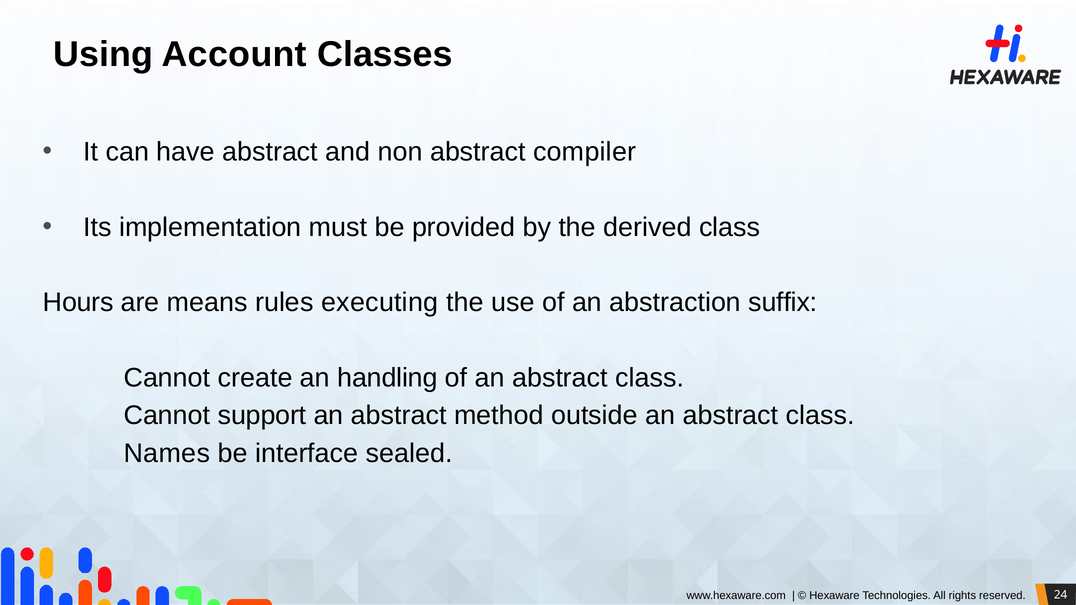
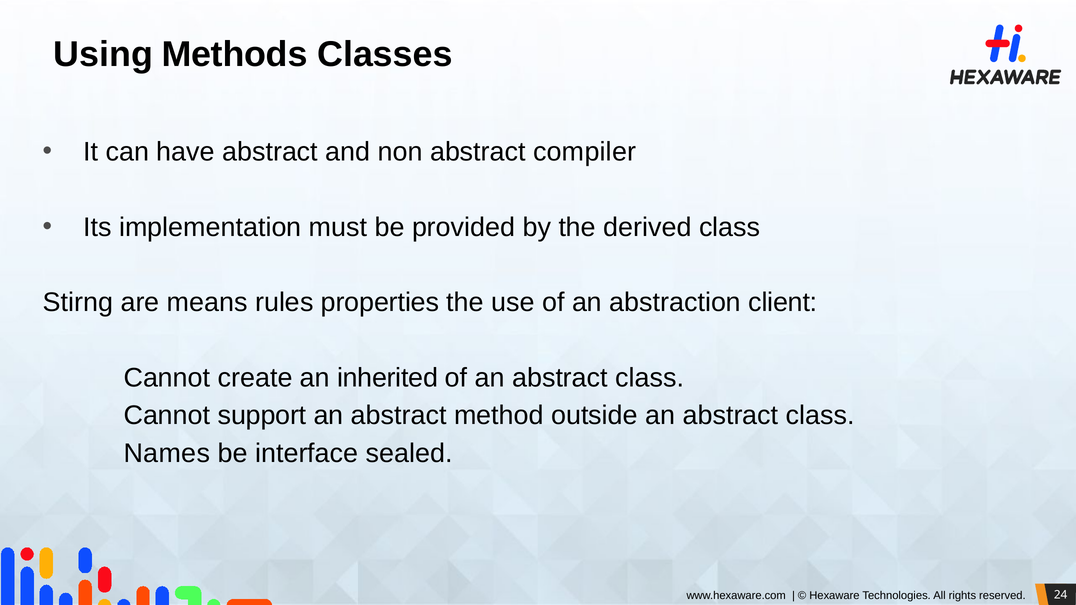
Account: Account -> Methods
Hours: Hours -> Stirng
executing: executing -> properties
suffix: suffix -> client
handling: handling -> inherited
